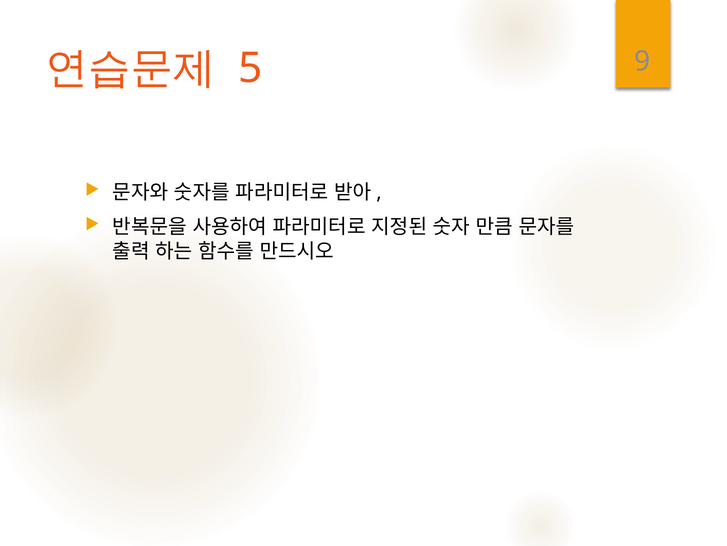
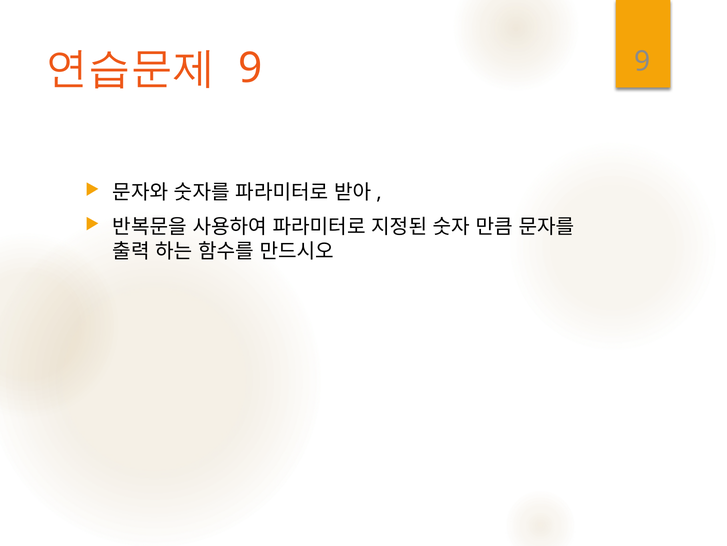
5 at (250, 68): 5 -> 9
